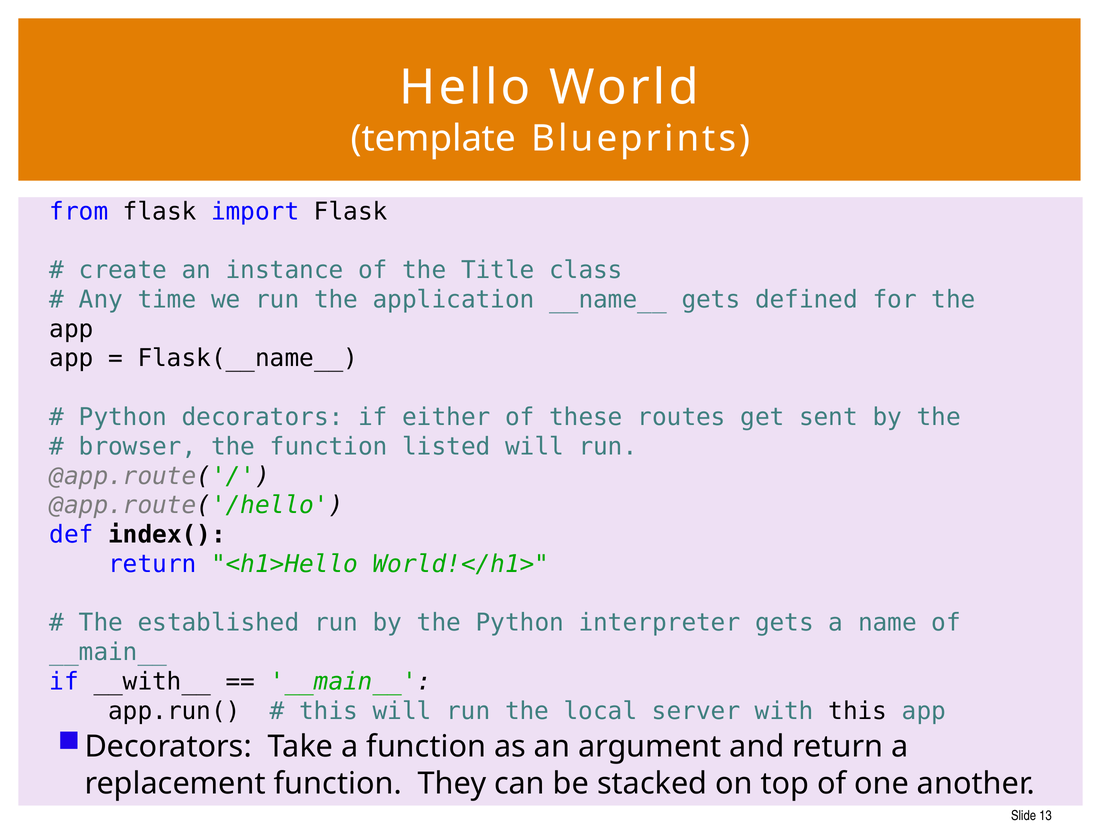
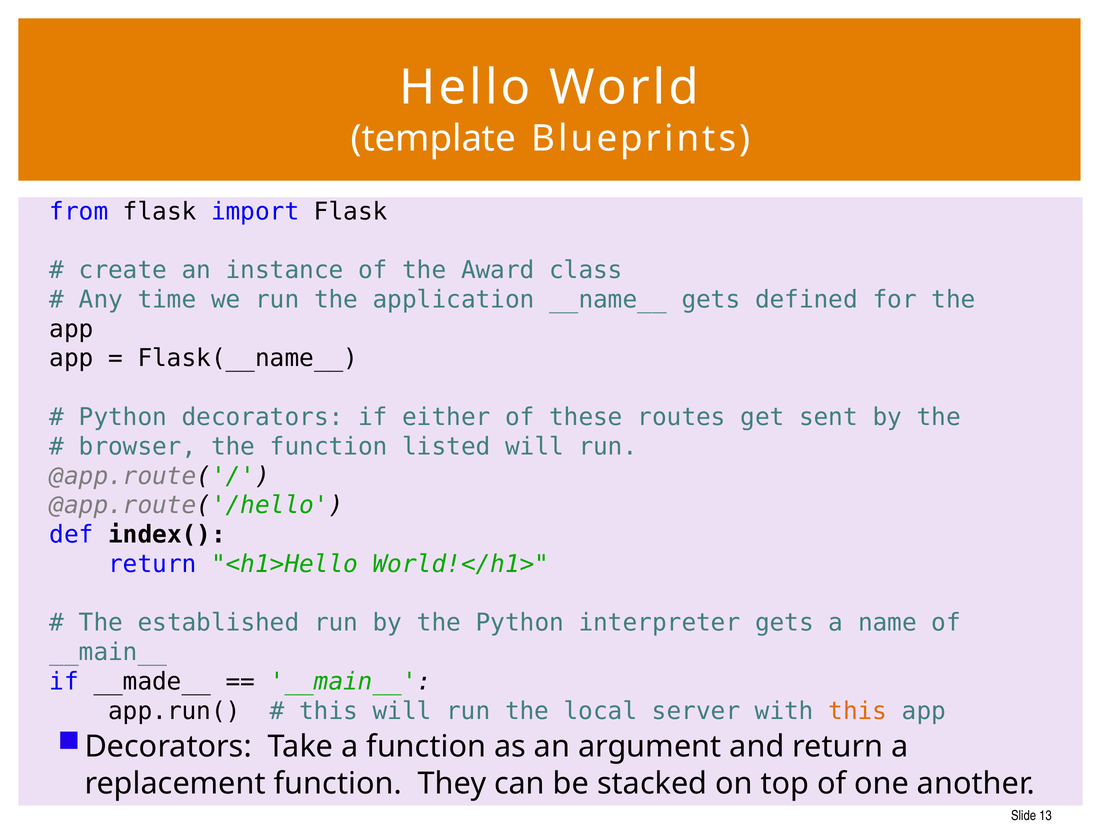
Title: Title -> Award
__with__: __with__ -> __made__
this at (858, 711) colour: black -> orange
